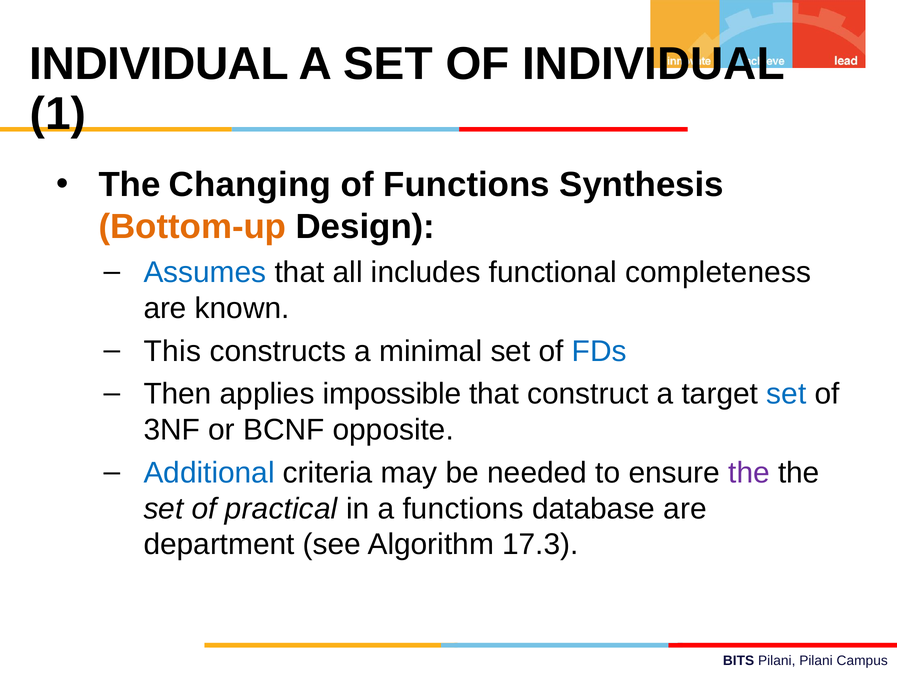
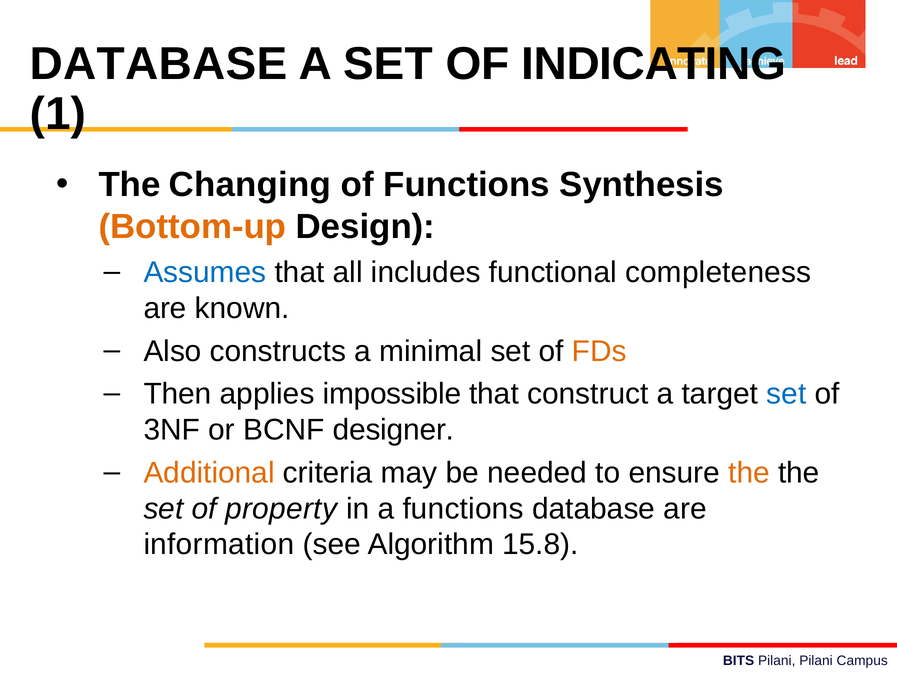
INDIVIDUAL at (159, 64): INDIVIDUAL -> DATABASE
OF INDIVIDUAL: INDIVIDUAL -> INDICATING
This: This -> Also
FDs colour: blue -> orange
opposite: opposite -> designer
Additional colour: blue -> orange
the at (749, 473) colour: purple -> orange
practical: practical -> property
department: department -> information
17.3: 17.3 -> 15.8
